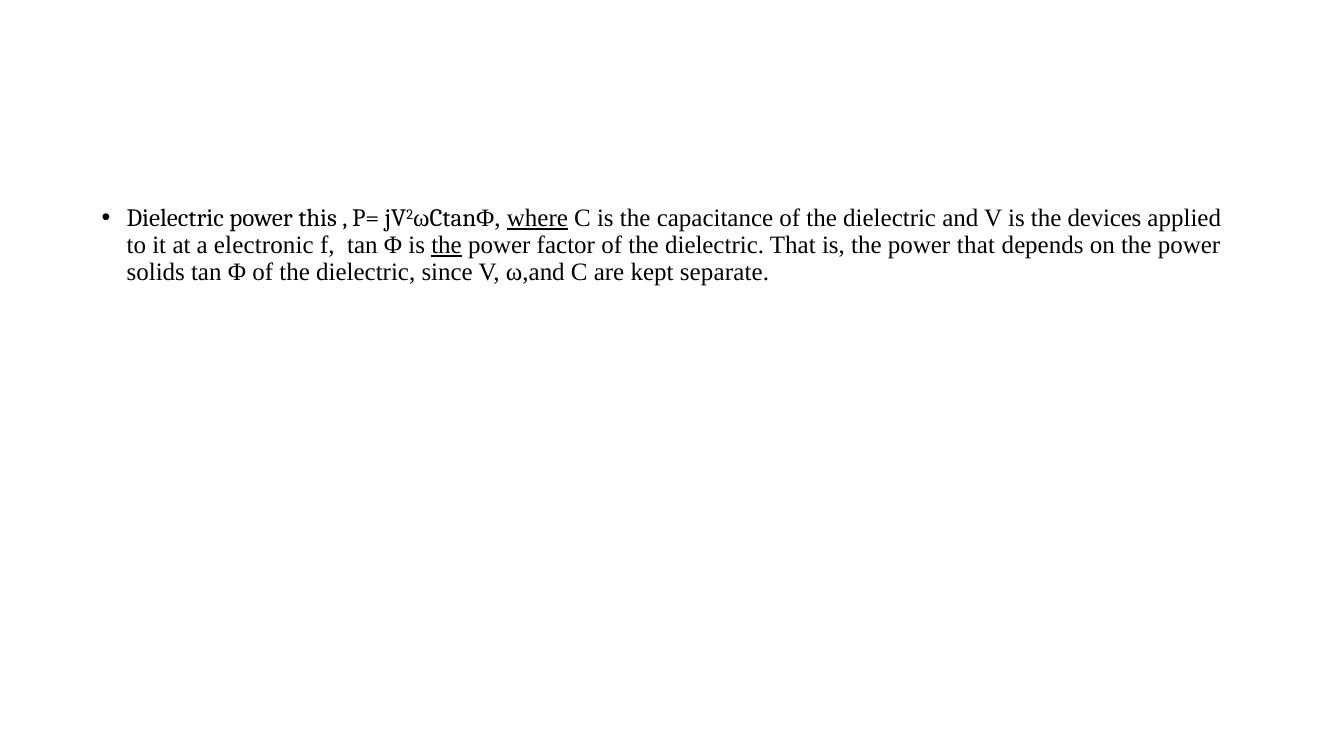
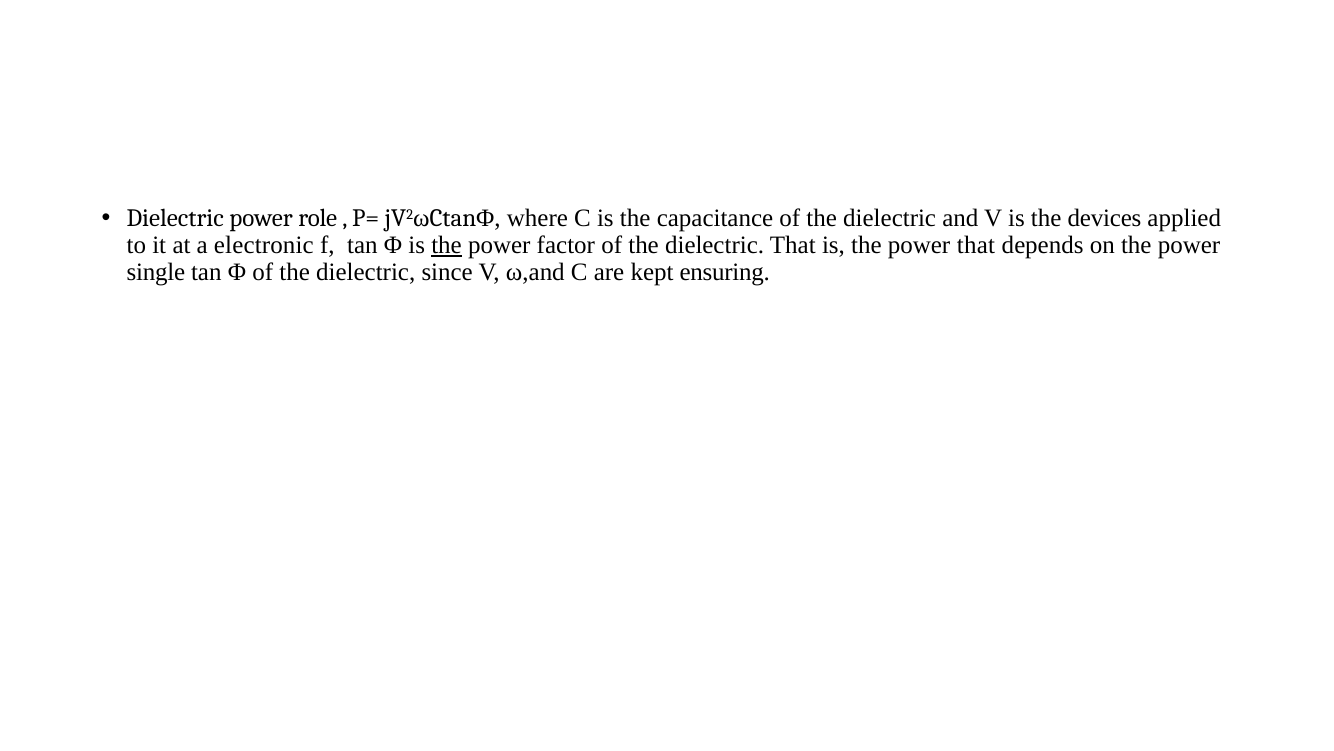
this: this -> role
where underline: present -> none
solids: solids -> single
separate: separate -> ensuring
